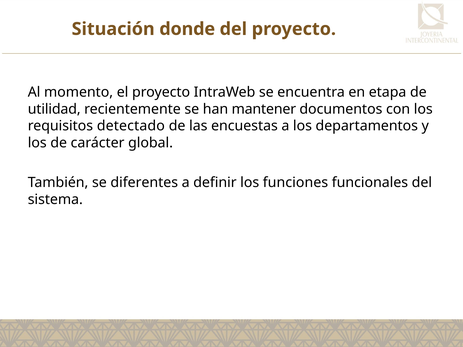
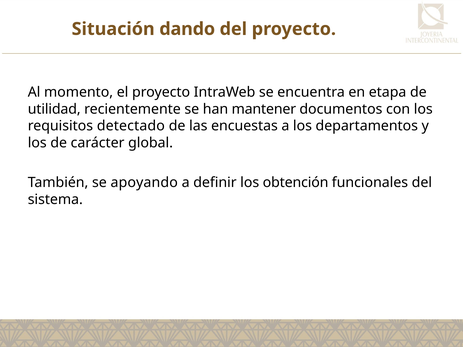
donde: donde -> dando
diferentes: diferentes -> apoyando
funciones: funciones -> obtención
